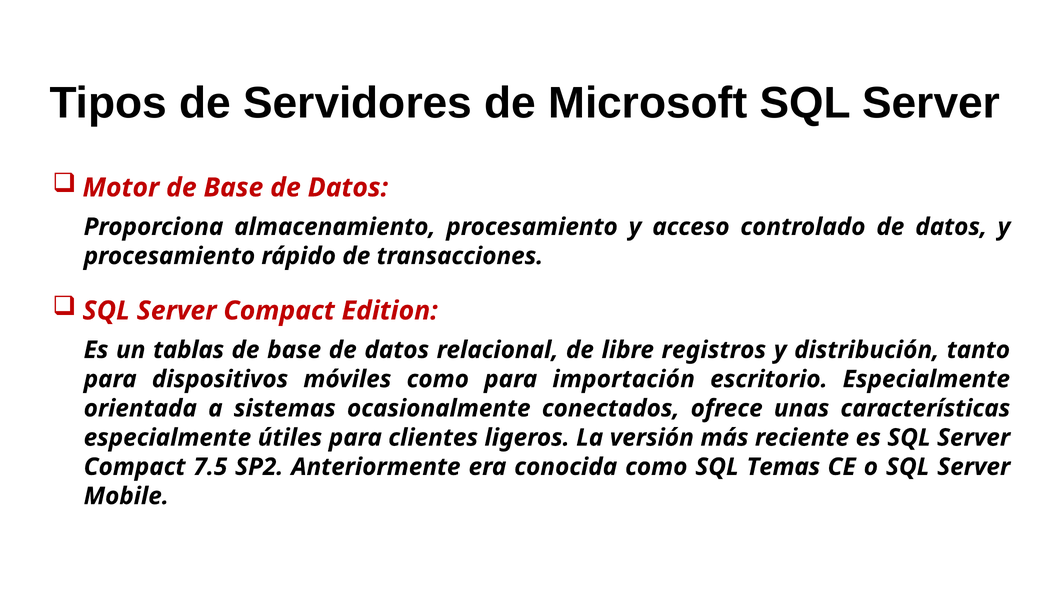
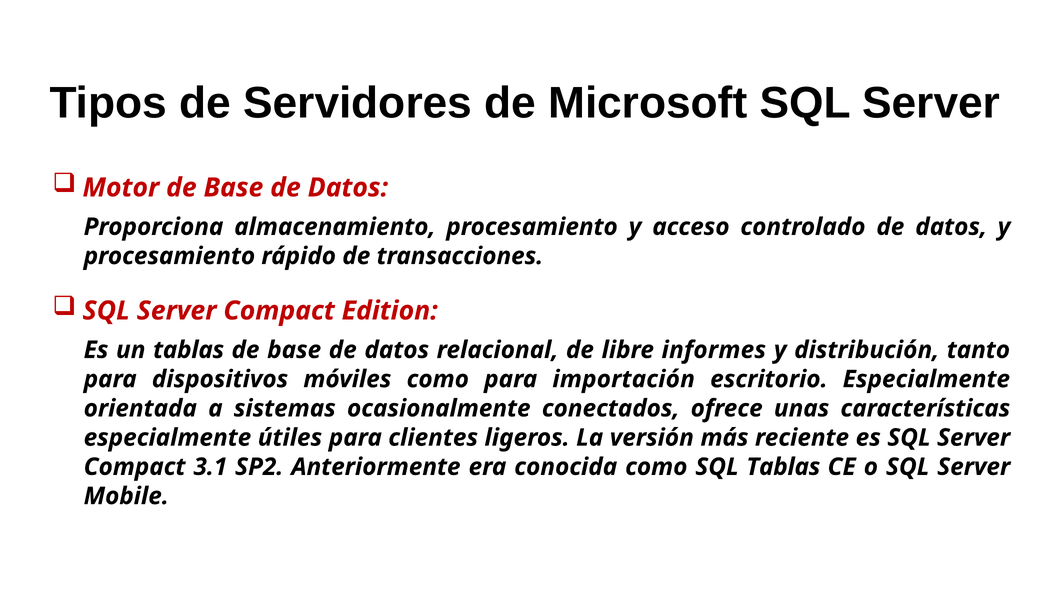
registros: registros -> informes
7.5: 7.5 -> 3.1
SQL Temas: Temas -> Tablas
